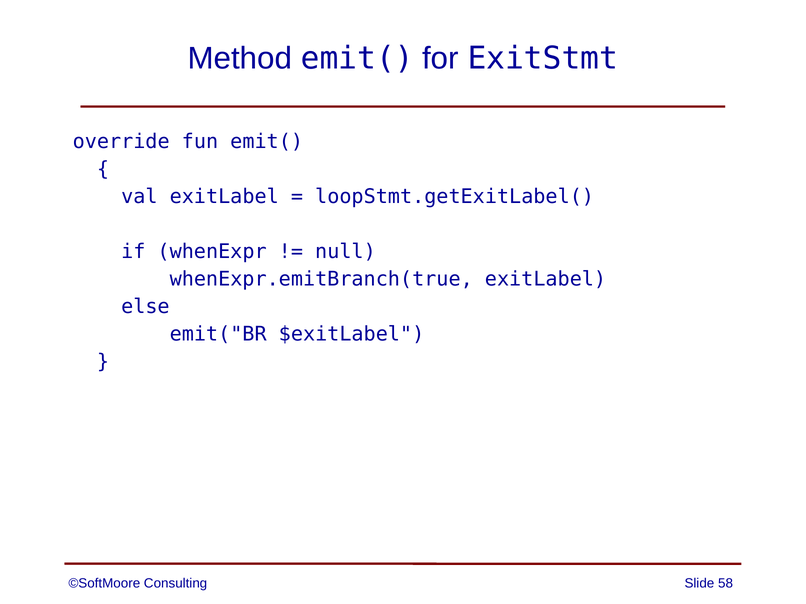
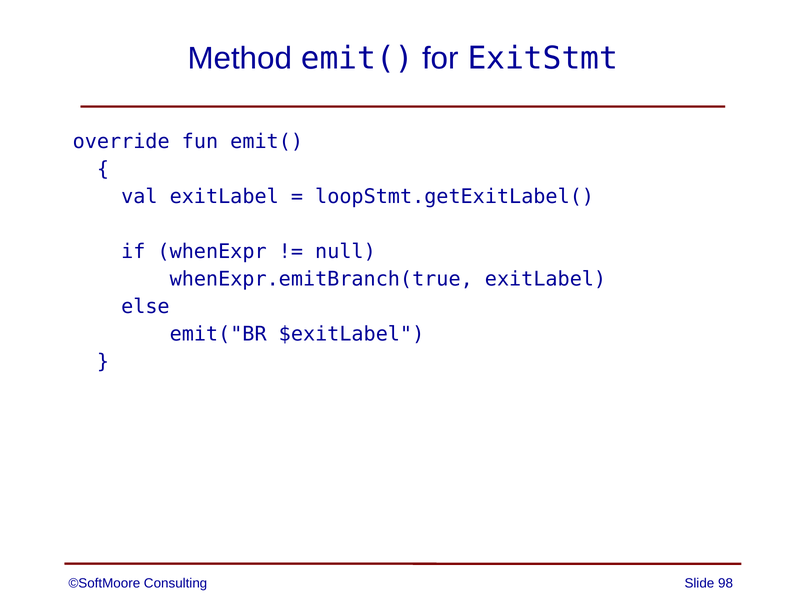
58: 58 -> 98
